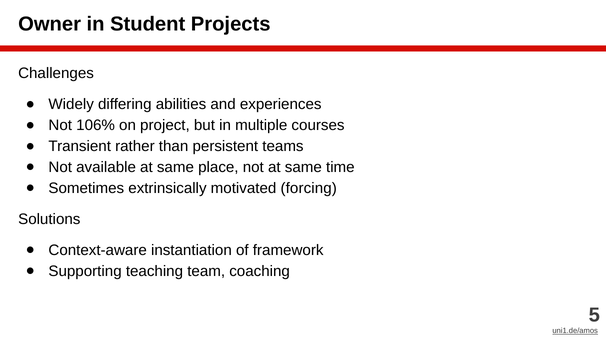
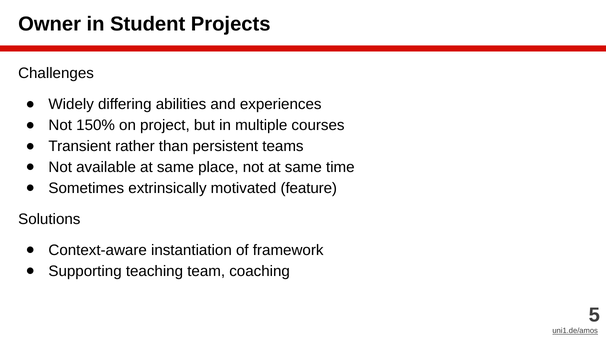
106%: 106% -> 150%
forcing: forcing -> feature
